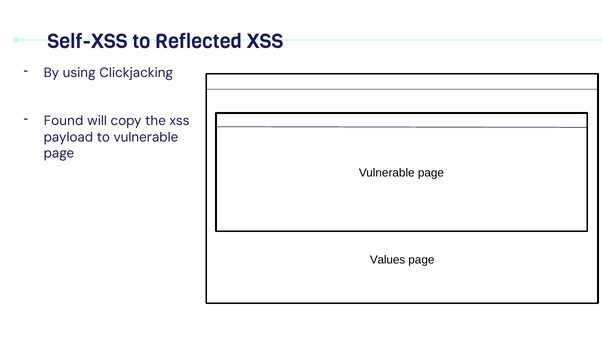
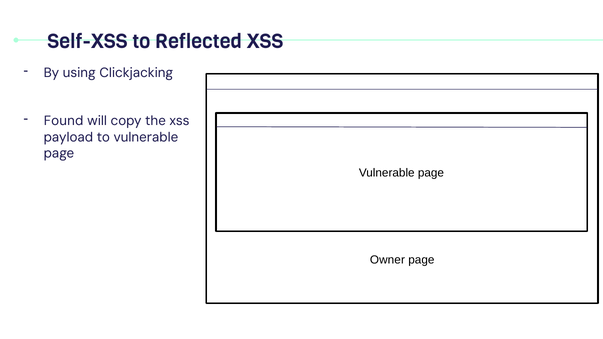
Values: Values -> Owner
